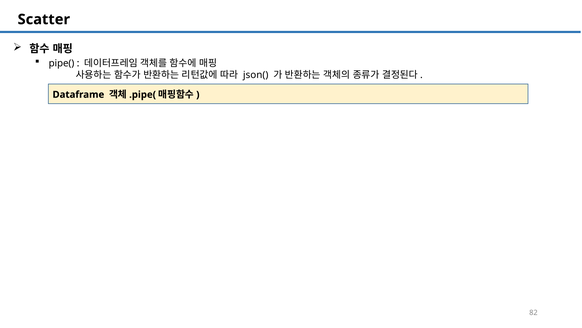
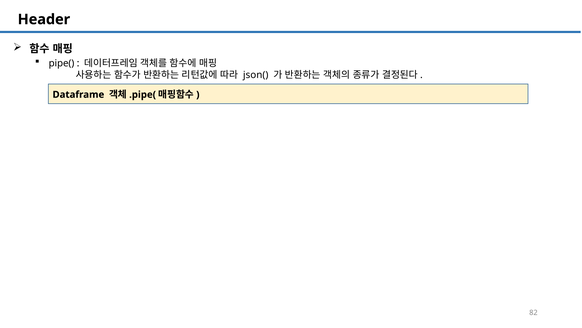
Scatter: Scatter -> Header
